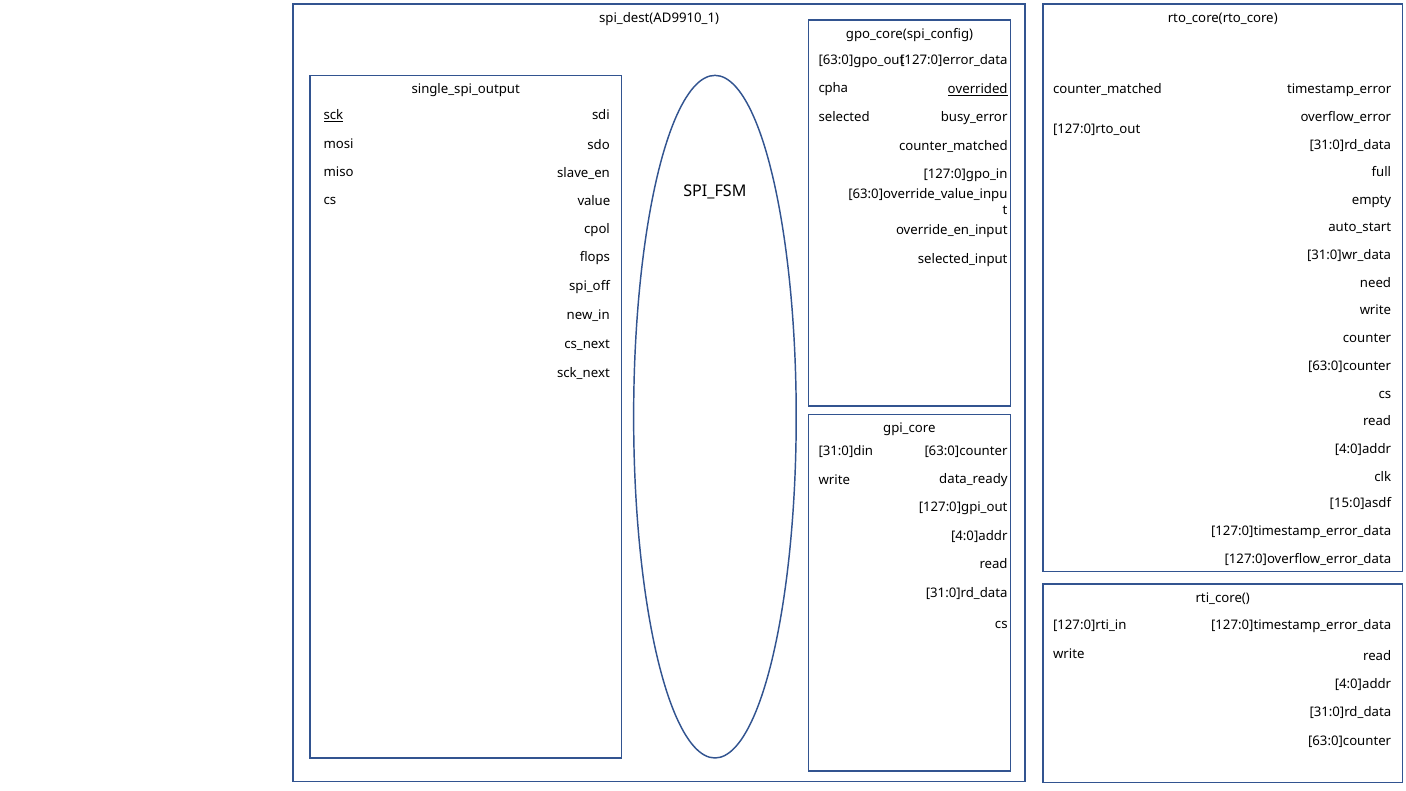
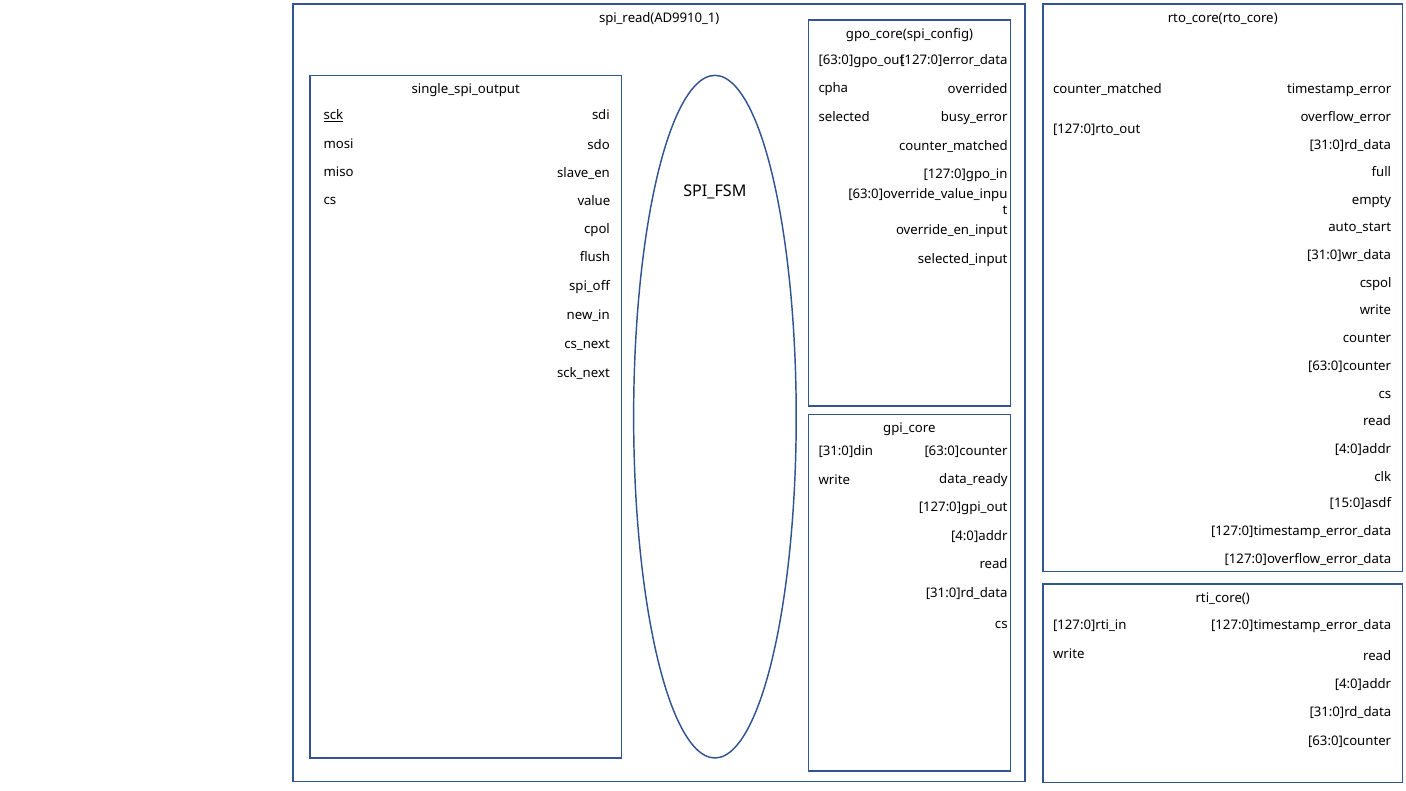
spi_dest(AD9910_1: spi_dest(AD9910_1 -> spi_read(AD9910_1
overrided underline: present -> none
flops: flops -> flush
need: need -> cspol
